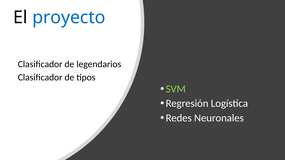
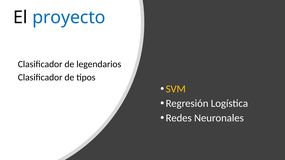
SVM colour: light green -> yellow
